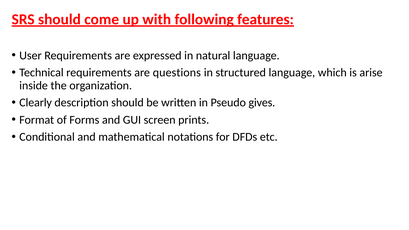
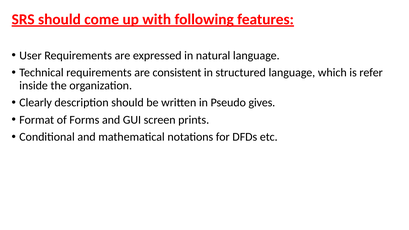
questions: questions -> consistent
arise: arise -> refer
